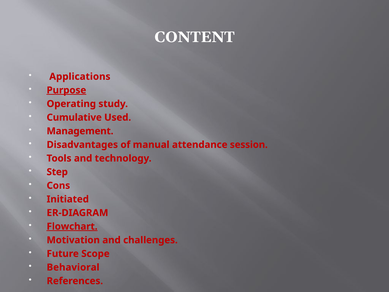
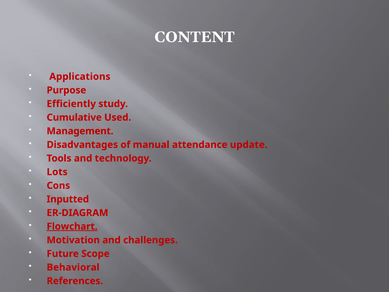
Purpose underline: present -> none
Operating: Operating -> Efficiently
session: session -> update
Step: Step -> Lots
Initiated: Initiated -> Inputted
